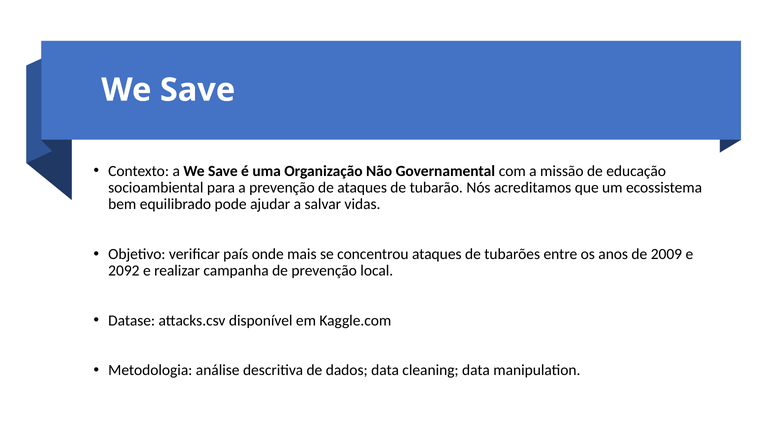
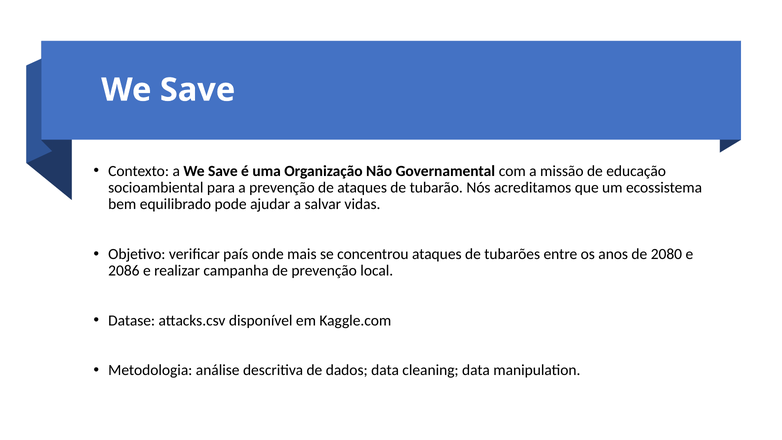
2009: 2009 -> 2080
2092: 2092 -> 2086
